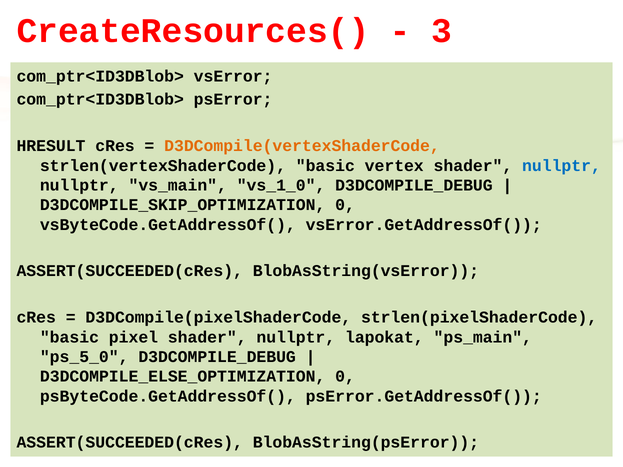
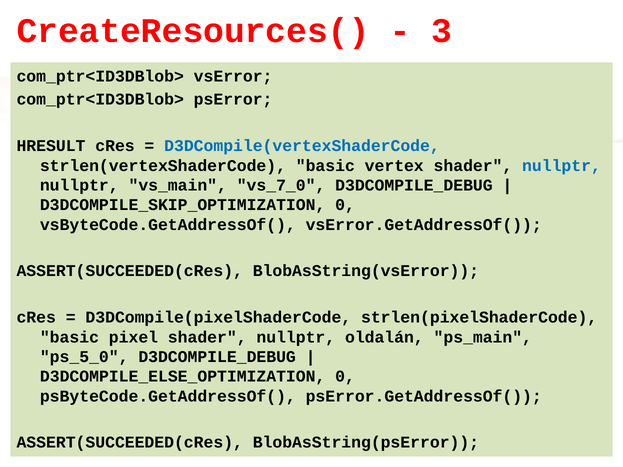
D3DCompile(vertexShaderCode colour: orange -> blue
vs_1_0: vs_1_0 -> vs_7_0
lapokat: lapokat -> oldalán
